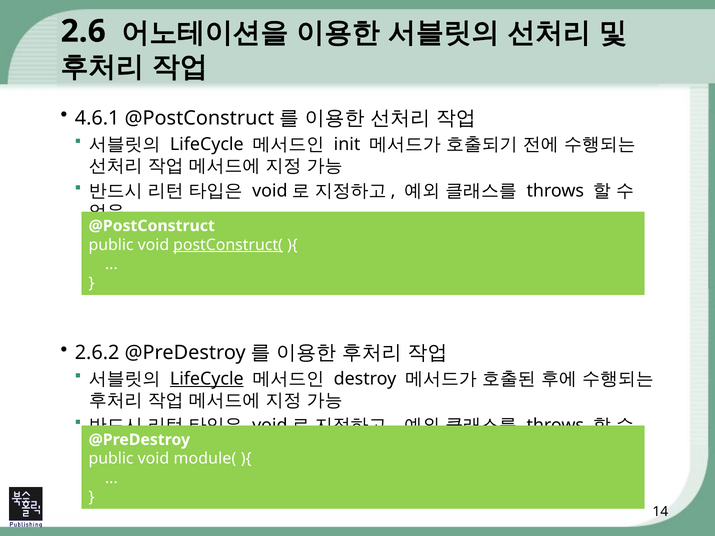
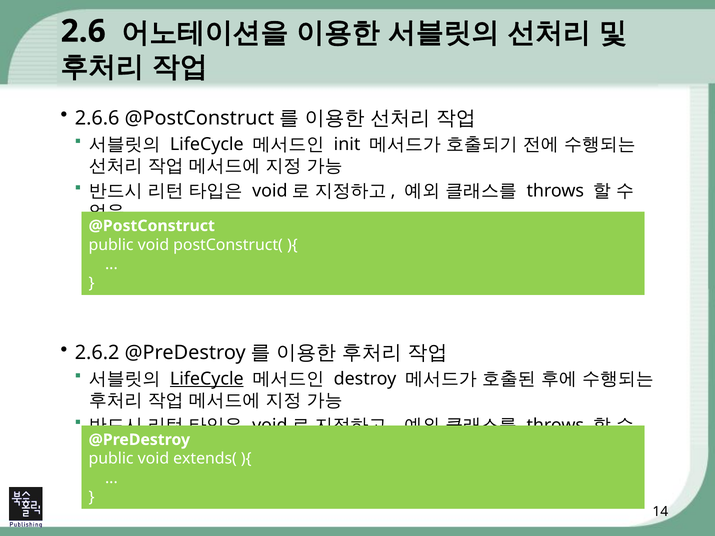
4.6.1: 4.6.1 -> 2.6.6
postConstruct( underline: present -> none
module(: module( -> extends(
